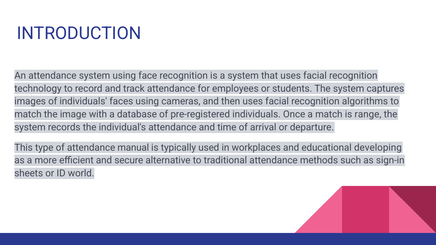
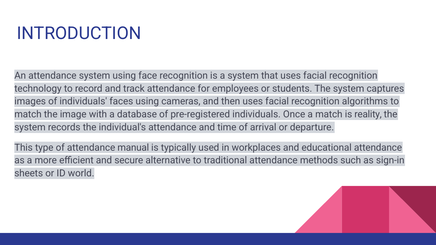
range: range -> reality
educational developing: developing -> attendance
